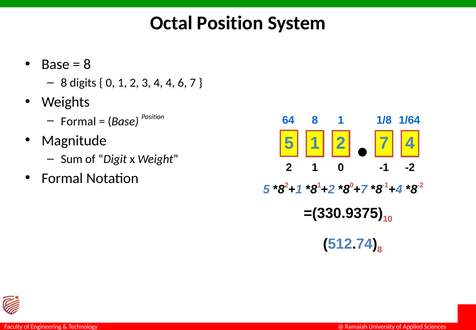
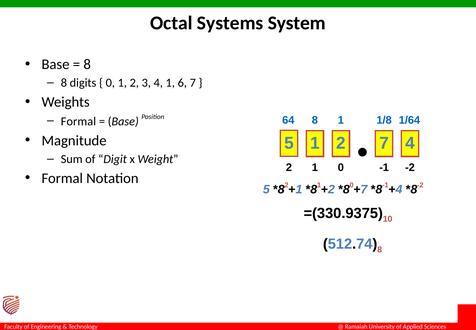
Octal Position: Position -> Systems
4 4: 4 -> 1
